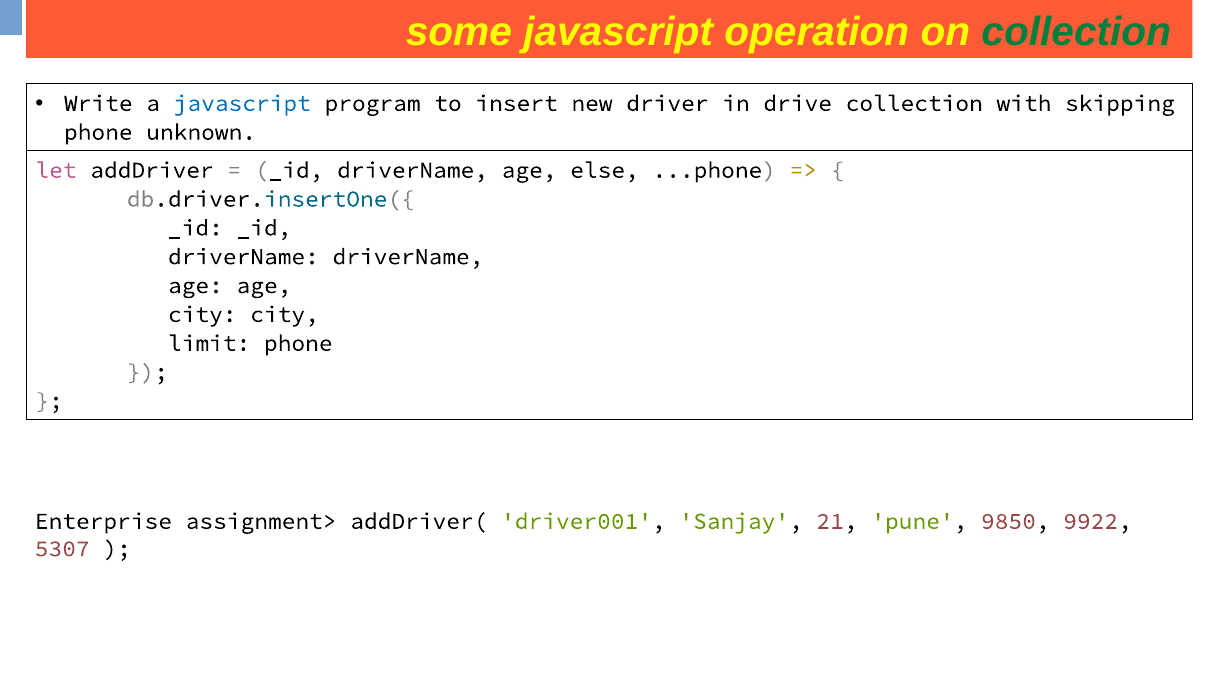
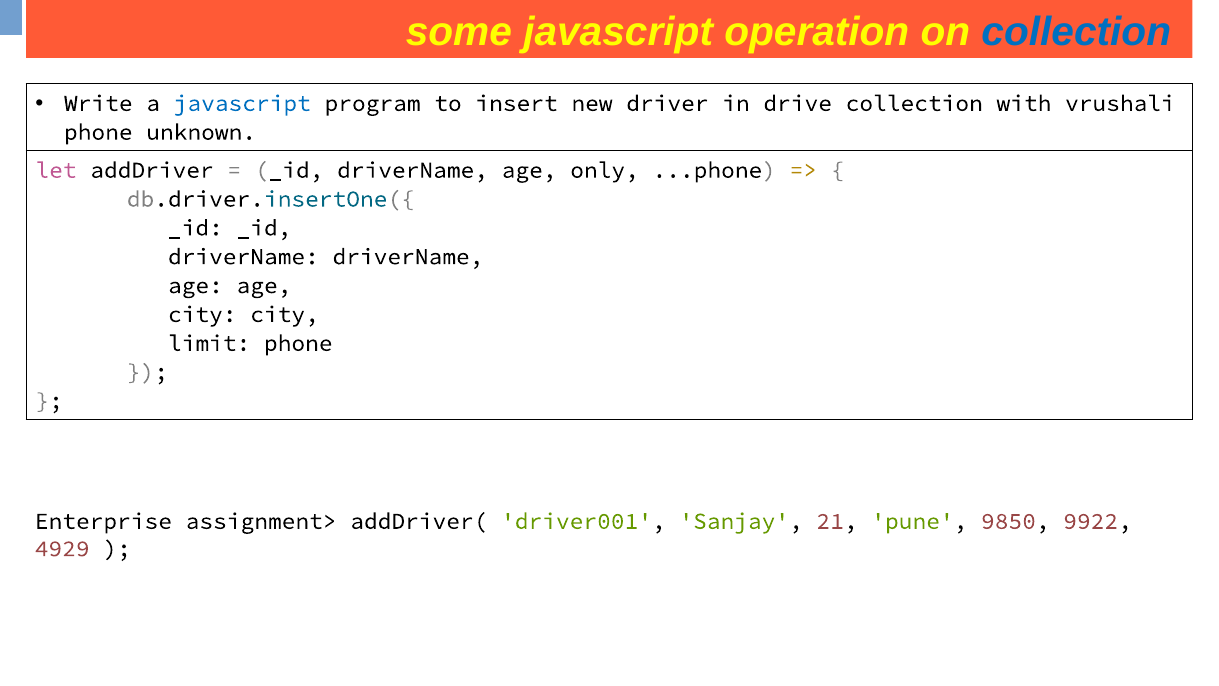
collection at (1076, 32) colour: green -> blue
skipping: skipping -> vrushali
else: else -> only
5307: 5307 -> 4929
